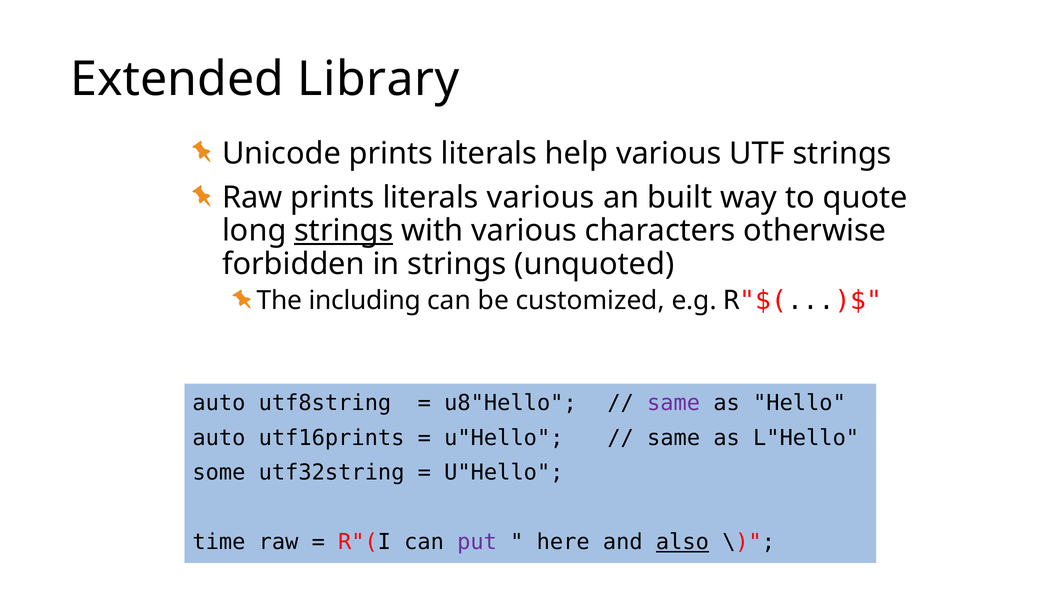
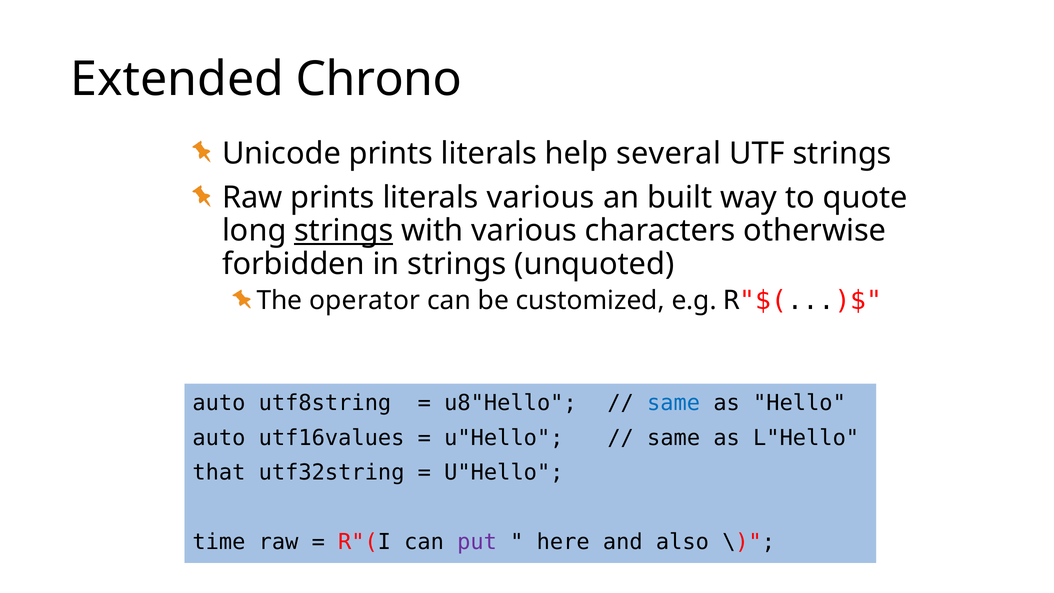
Library: Library -> Chrono
help various: various -> several
including: including -> operator
same at (674, 403) colour: purple -> blue
utf16prints: utf16prints -> utf16values
some: some -> that
also underline: present -> none
